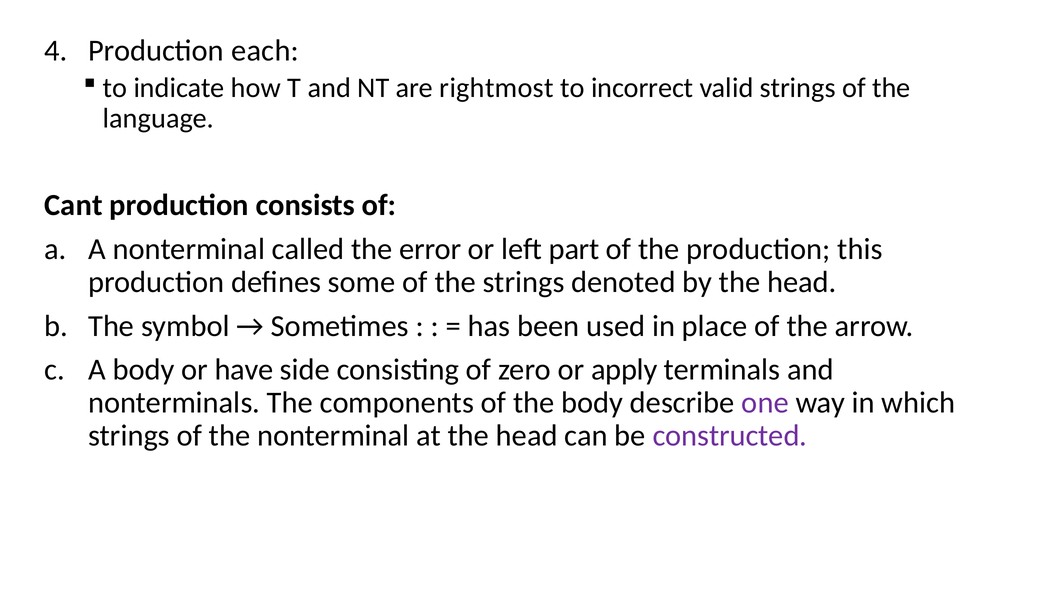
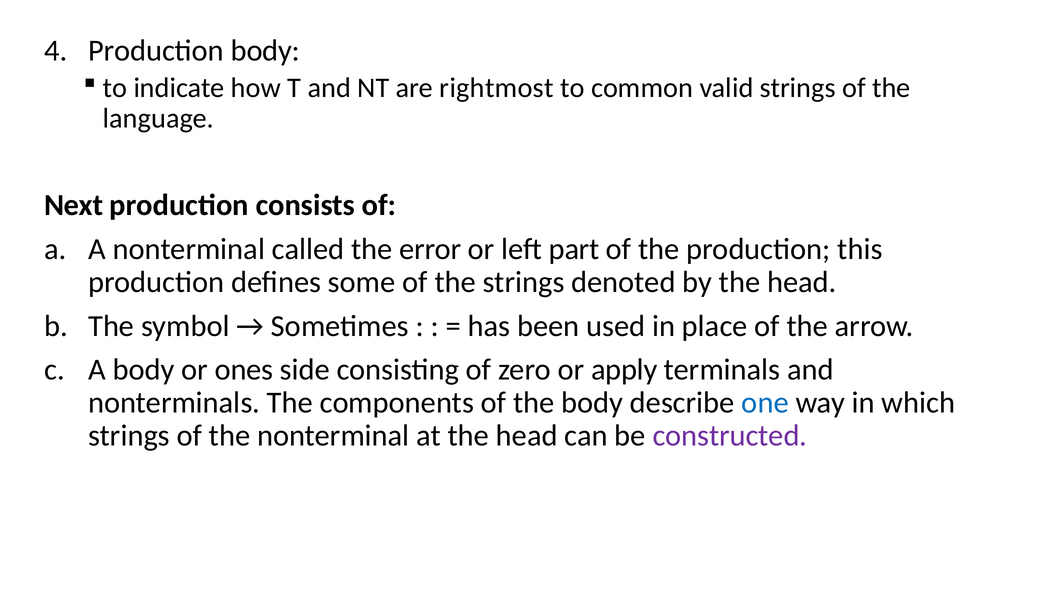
Production each: each -> body
incorrect: incorrect -> common
Cant: Cant -> Next
have: have -> ones
one colour: purple -> blue
